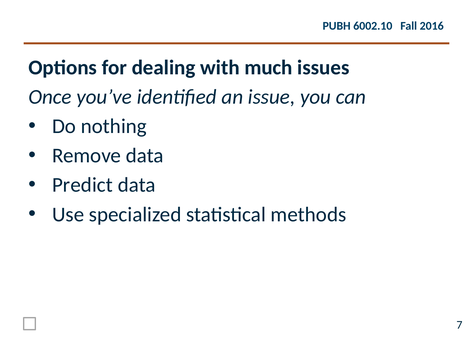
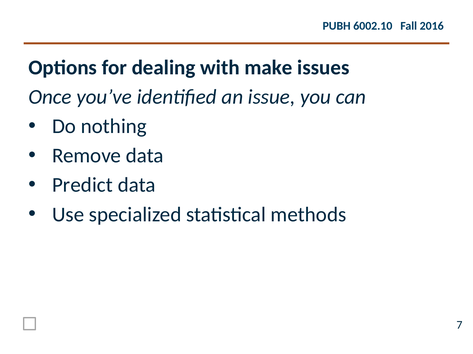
much: much -> make
